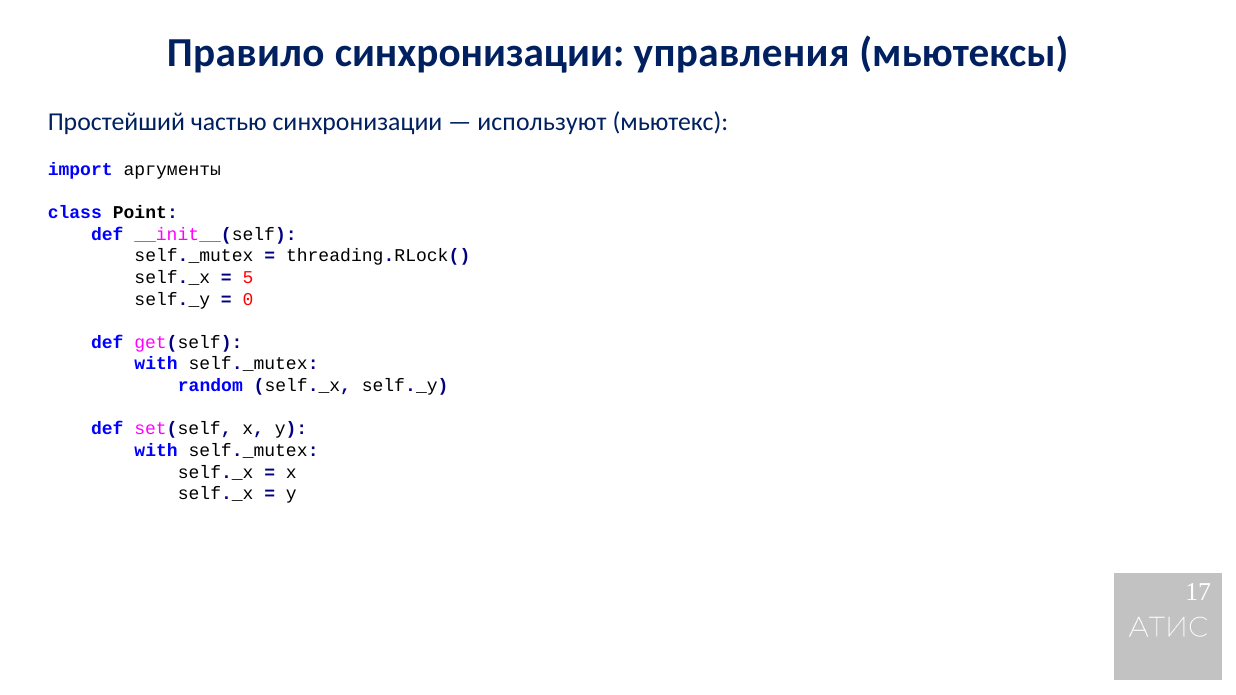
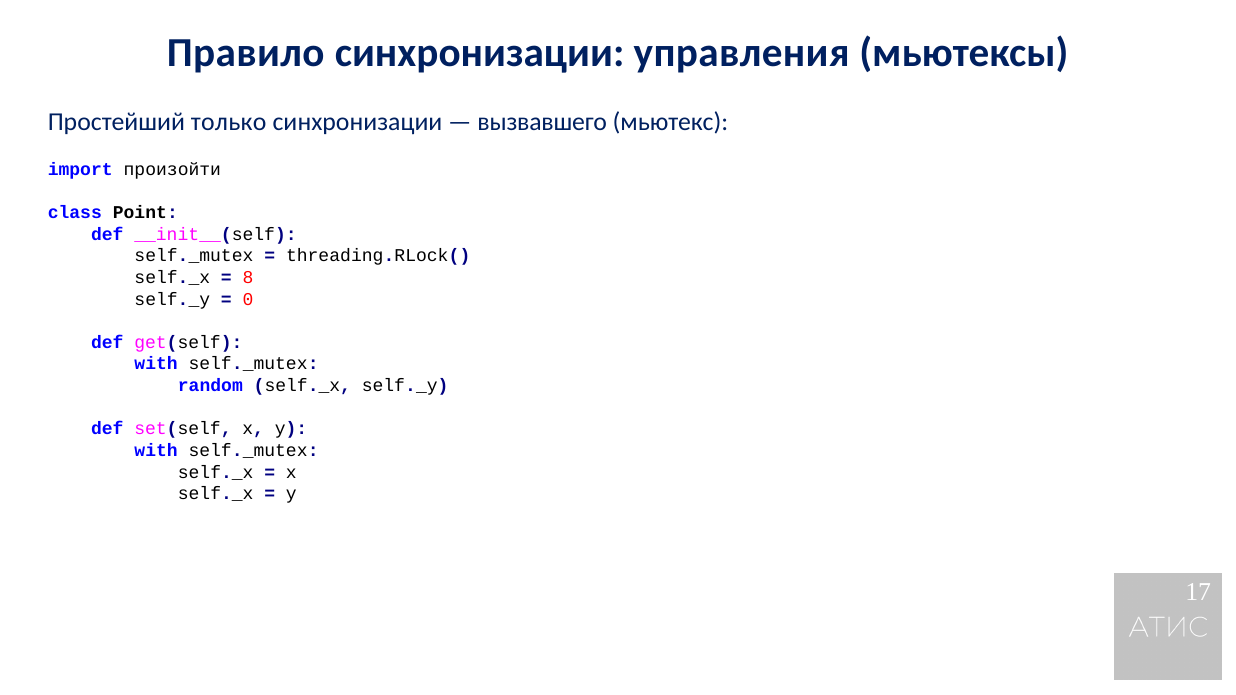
частью: частью -> только
используют: используют -> вызвавшего
аргументы: аргументы -> произойти
5: 5 -> 8
